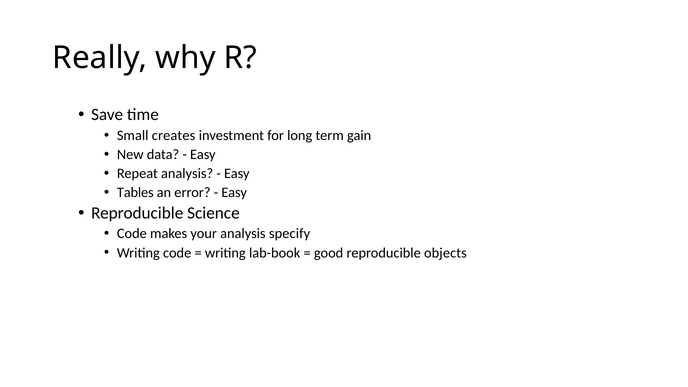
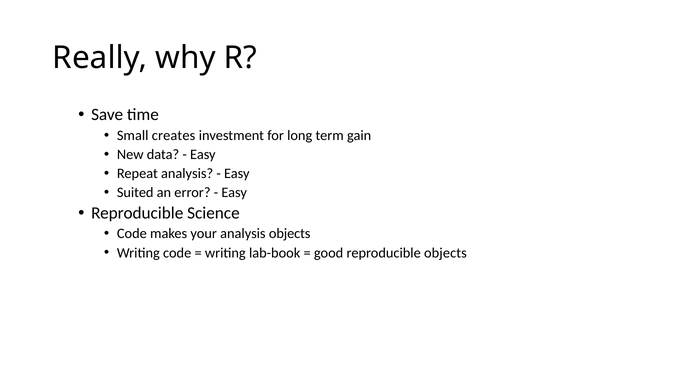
Tables: Tables -> Suited
analysis specify: specify -> objects
